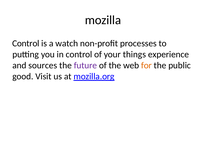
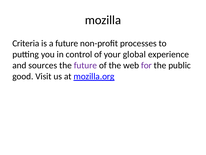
Control at (26, 43): Control -> Criteria
a watch: watch -> future
things: things -> global
for colour: orange -> purple
